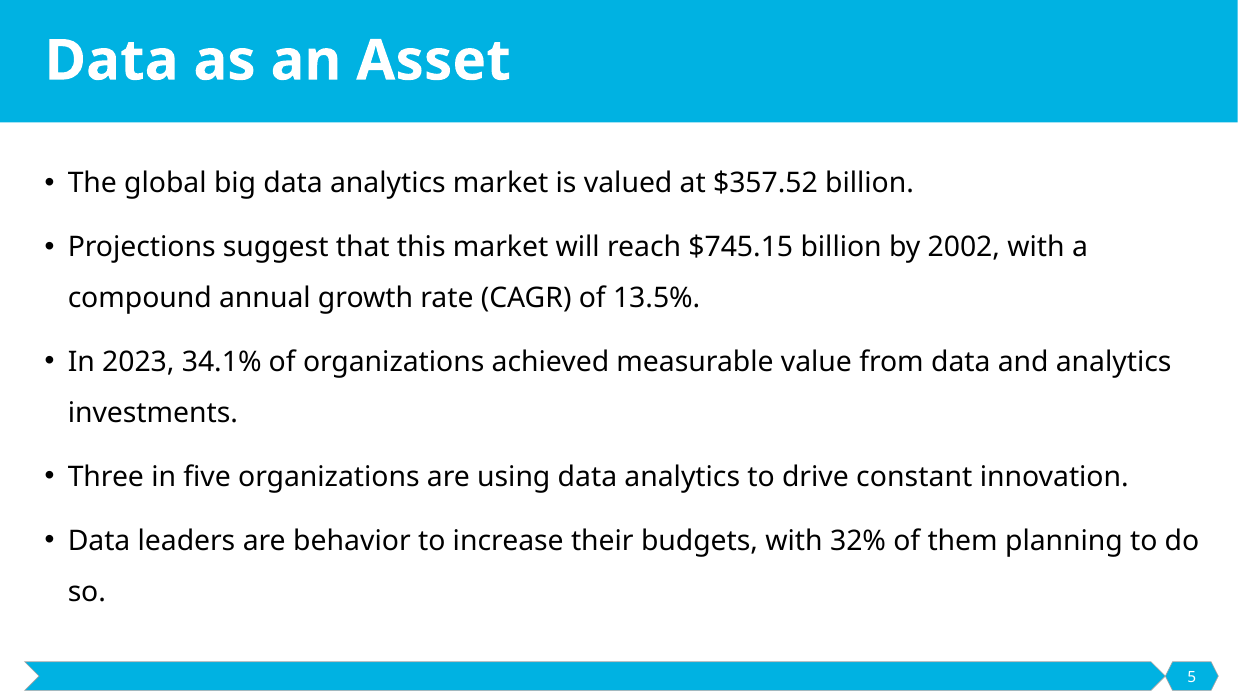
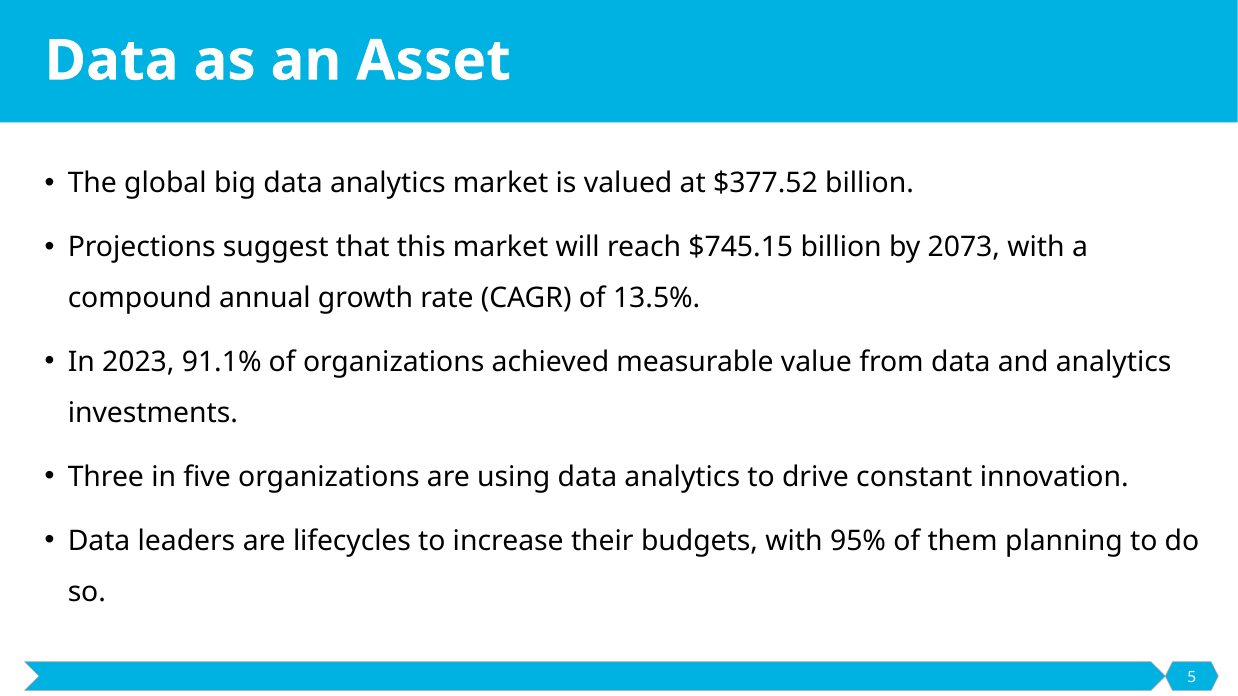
$357.52: $357.52 -> $377.52
2002: 2002 -> 2073
34.1%: 34.1% -> 91.1%
behavior: behavior -> lifecycles
32%: 32% -> 95%
